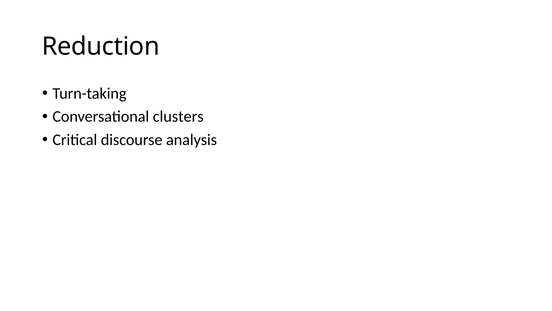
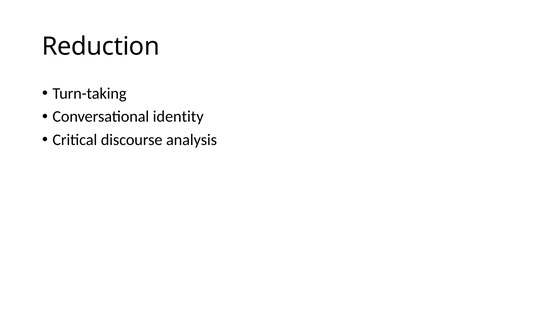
clusters: clusters -> identity
